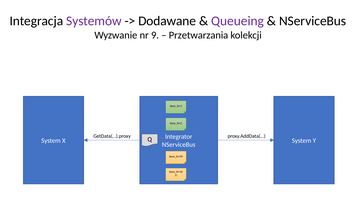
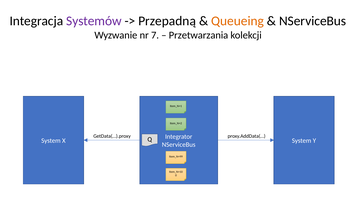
Dodawane: Dodawane -> Przepadną
Queueing colour: purple -> orange
9: 9 -> 7
